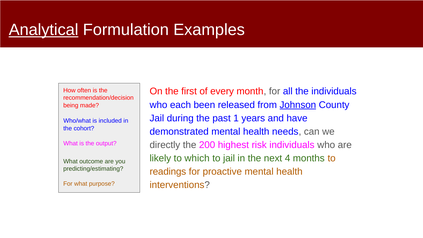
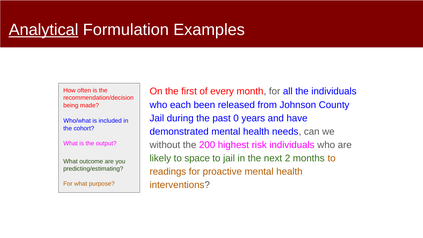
Johnson underline: present -> none
1: 1 -> 0
directly: directly -> without
which: which -> space
4: 4 -> 2
